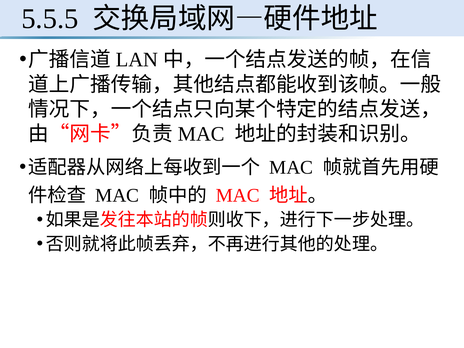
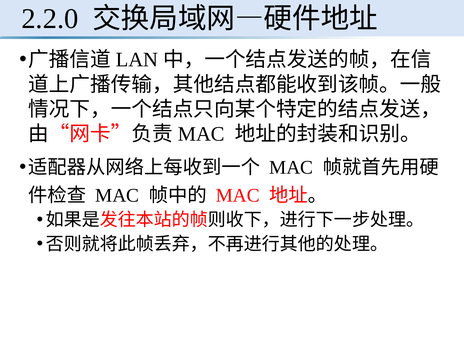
5.5.5: 5.5.5 -> 2.2.0
